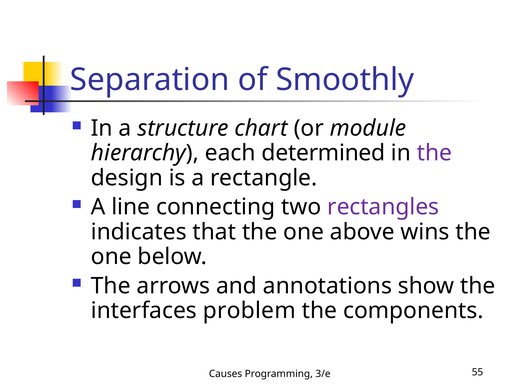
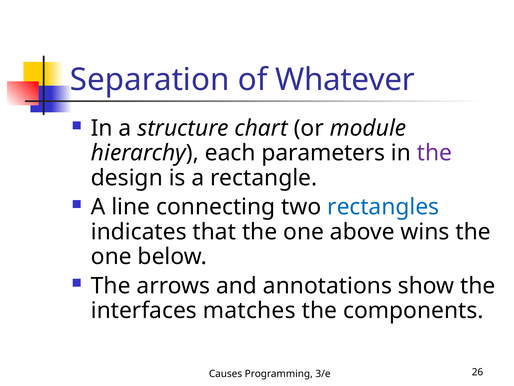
Smoothly: Smoothly -> Whatever
determined: determined -> parameters
rectangles colour: purple -> blue
problem: problem -> matches
55: 55 -> 26
